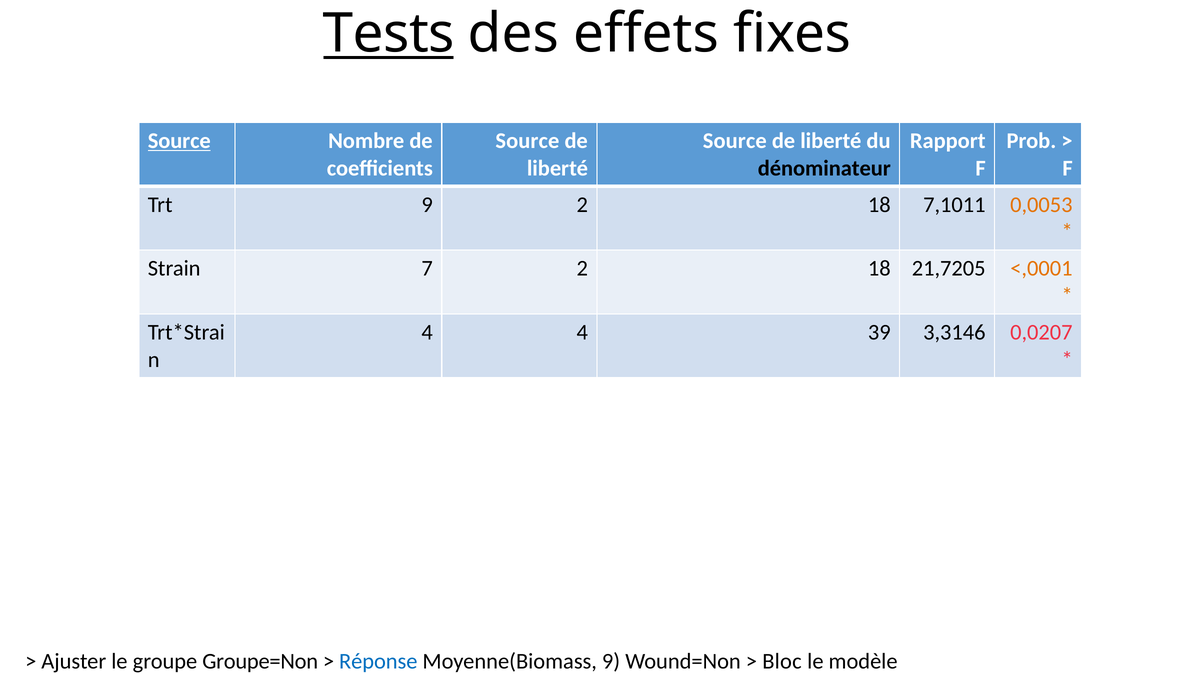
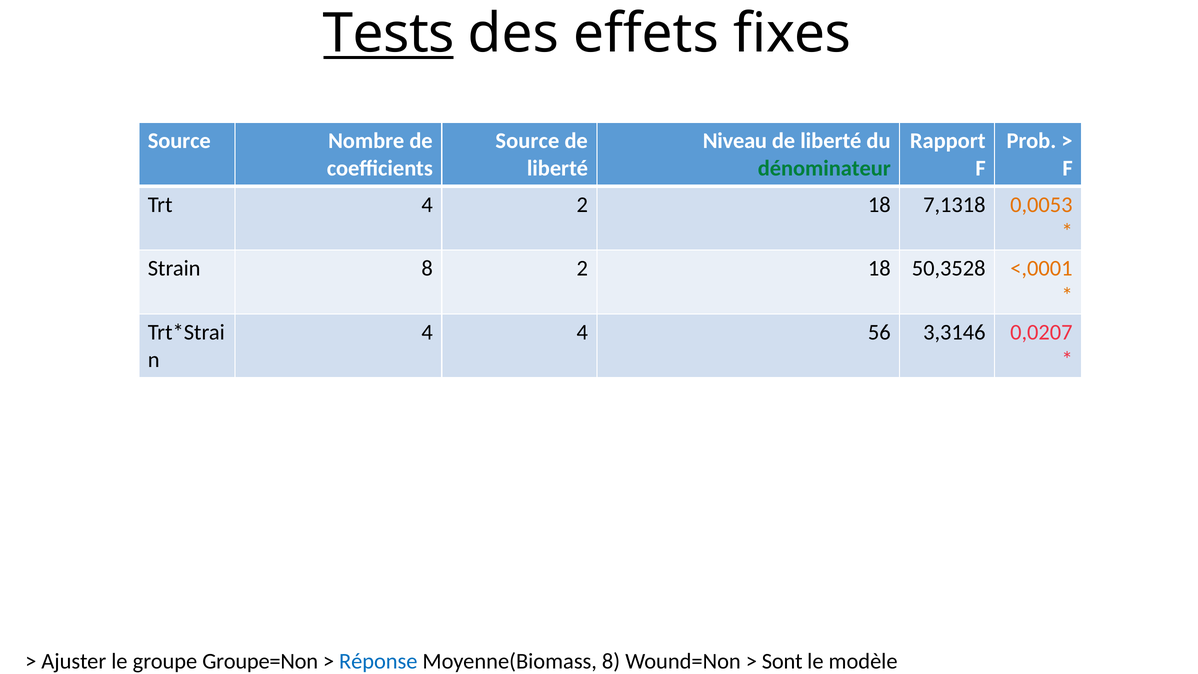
Source at (179, 141) underline: present -> none
Source at (735, 141): Source -> Niveau
dénominateur colour: black -> green
Trt 9: 9 -> 4
7,1011: 7,1011 -> 7,1318
Strain 7: 7 -> 8
21,7205: 21,7205 -> 50,3528
39: 39 -> 56
Moyenne(Biomass 9: 9 -> 8
Bloc: Bloc -> Sont
